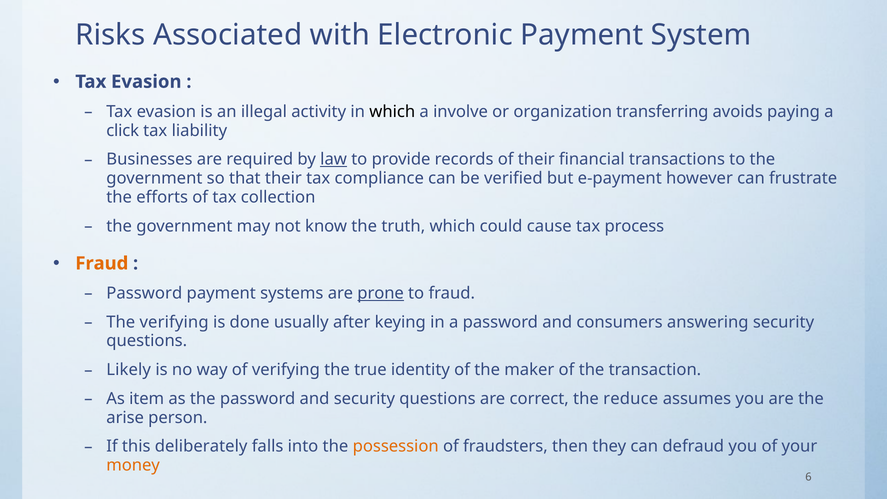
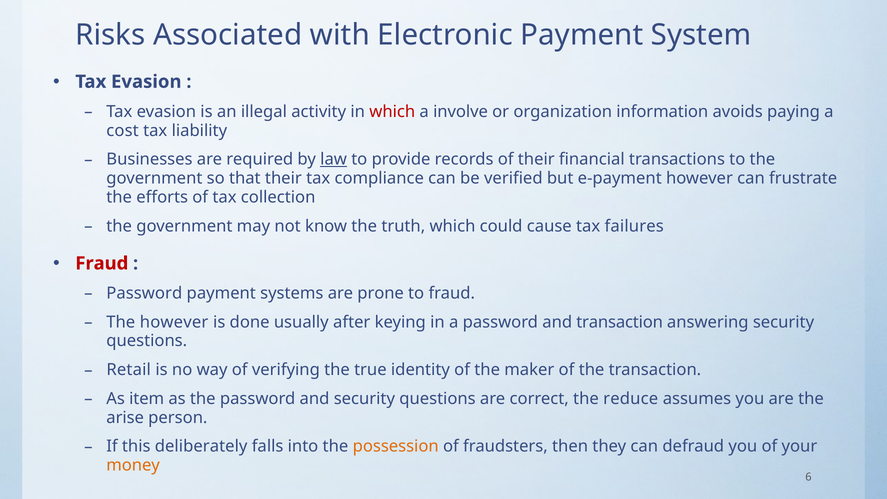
which at (392, 112) colour: black -> red
transferring: transferring -> information
click: click -> cost
process: process -> failures
Fraud at (102, 263) colour: orange -> red
prone underline: present -> none
The verifying: verifying -> however
and consumers: consumers -> transaction
Likely: Likely -> Retail
